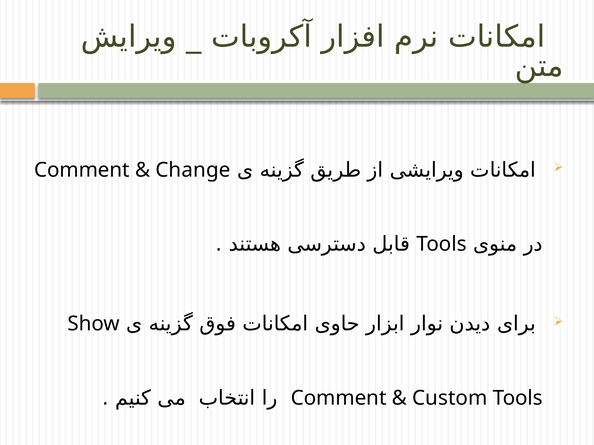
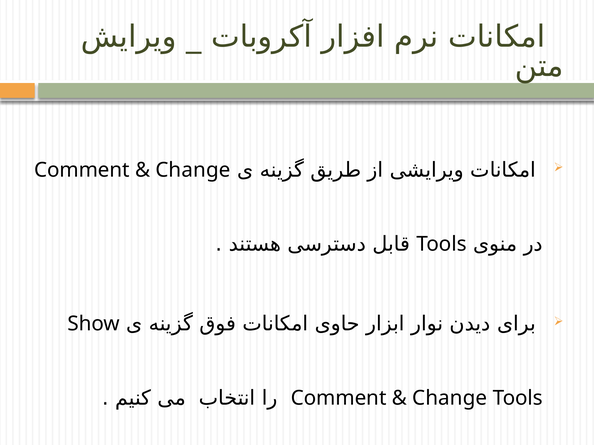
Custom at (450, 398): Custom -> Change
